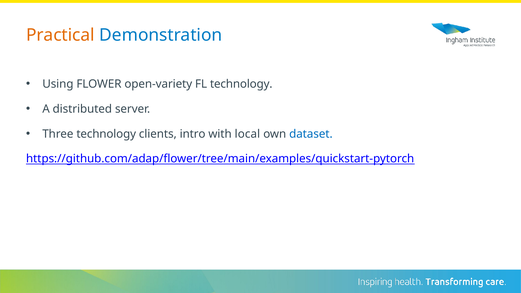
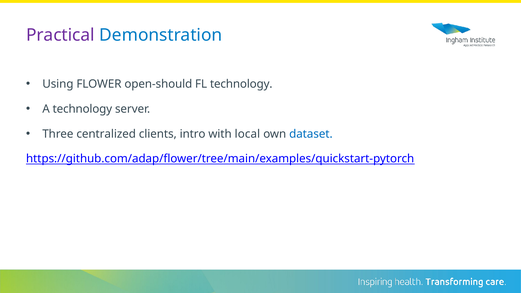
Practical colour: orange -> purple
open-variety: open-variety -> open-should
A distributed: distributed -> technology
Three technology: technology -> centralized
